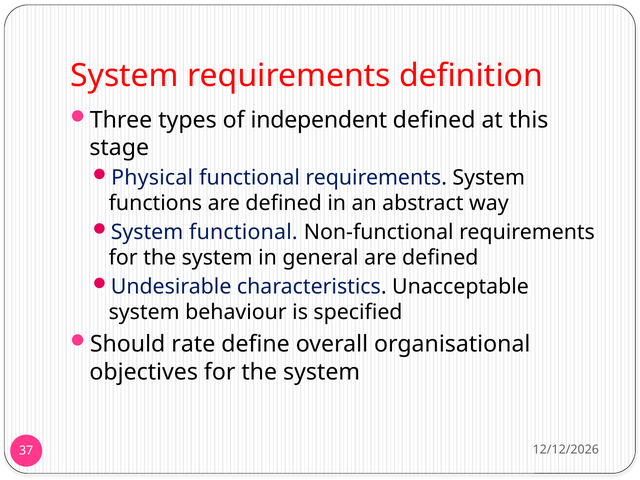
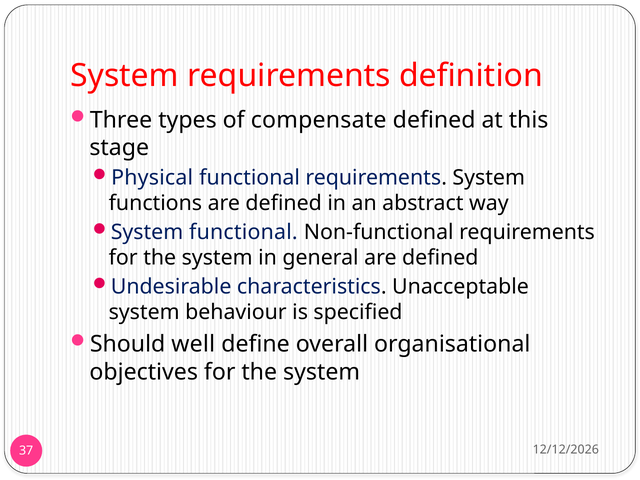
independent: independent -> compensate
rate: rate -> well
